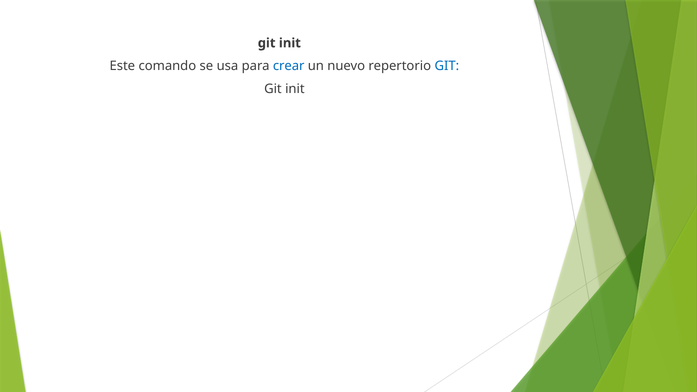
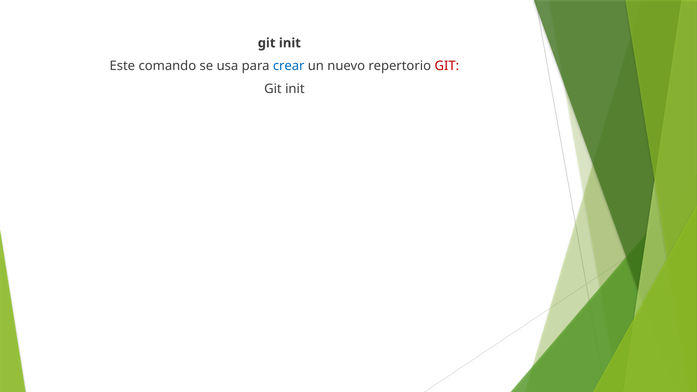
GIT at (447, 66) colour: blue -> red
